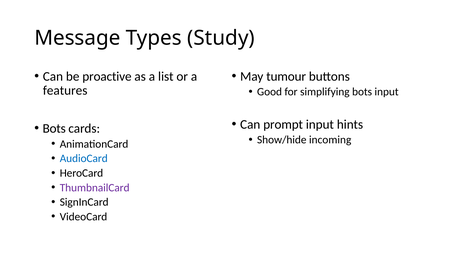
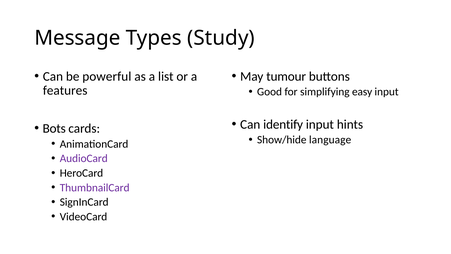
proactive: proactive -> powerful
simplifying bots: bots -> easy
prompt: prompt -> identify
incoming: incoming -> language
AudioCard colour: blue -> purple
